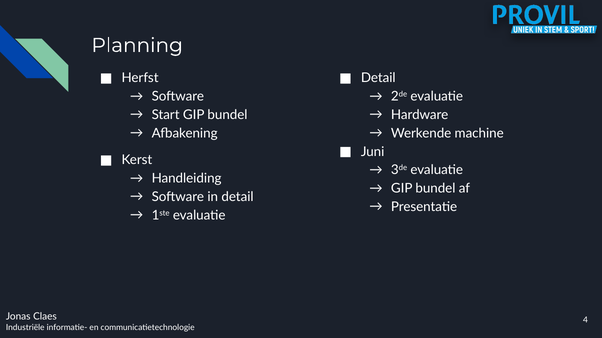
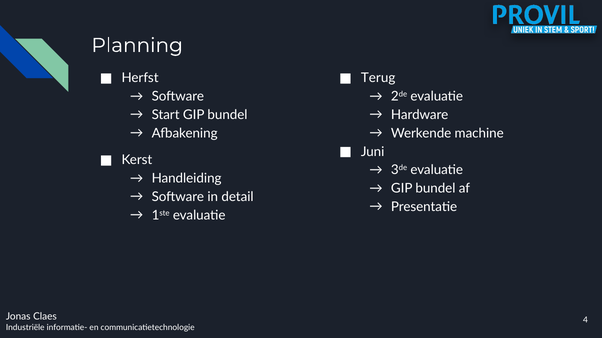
Detail at (378, 78): Detail -> Terug
